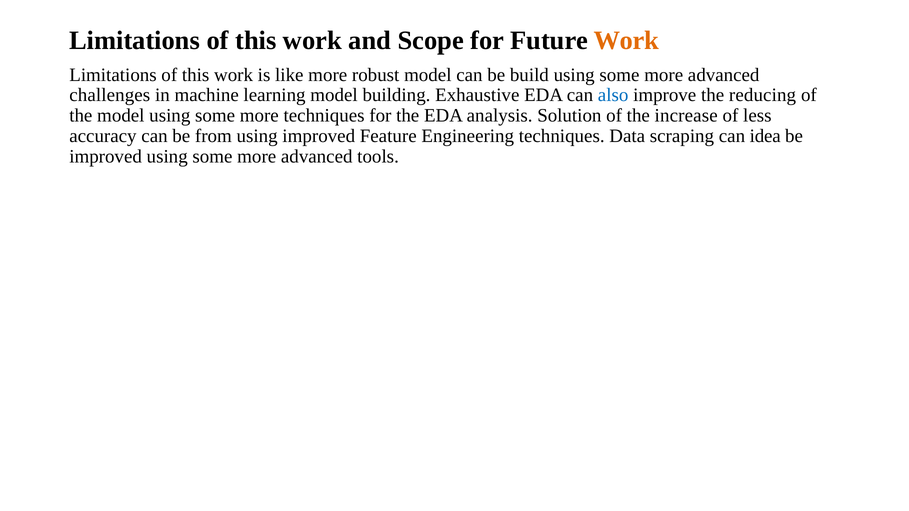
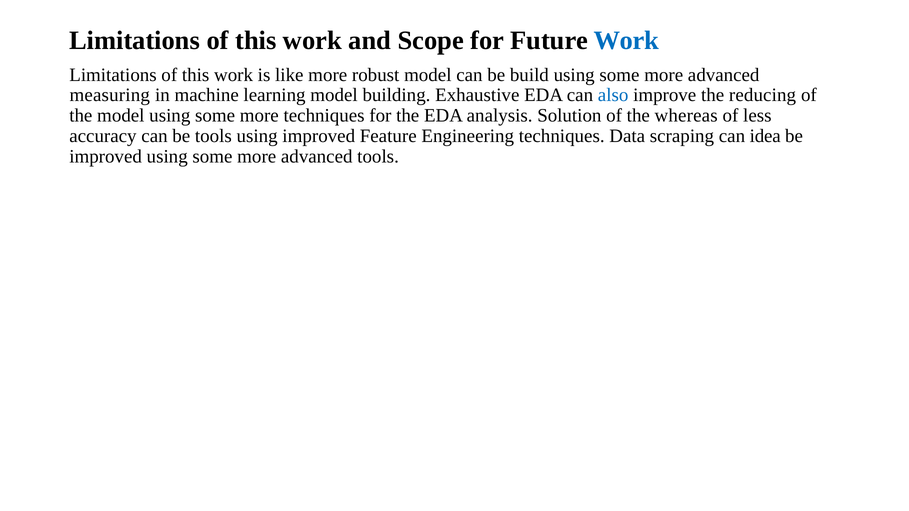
Work at (626, 41) colour: orange -> blue
challenges: challenges -> measuring
increase: increase -> whereas
be from: from -> tools
